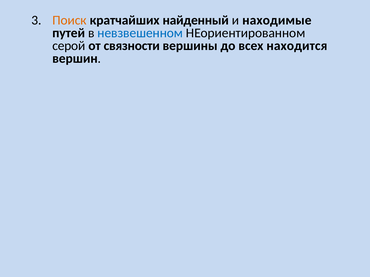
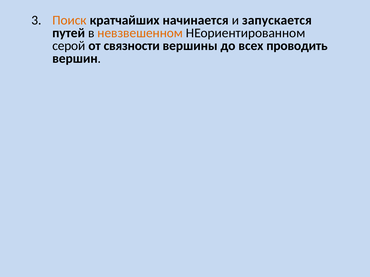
найденный: найденный -> начинается
находимые: находимые -> запускается
невзвешенном colour: blue -> orange
находится: находится -> проводить
